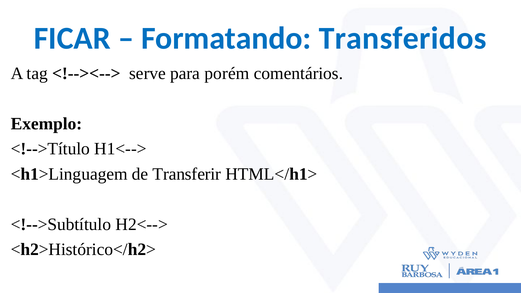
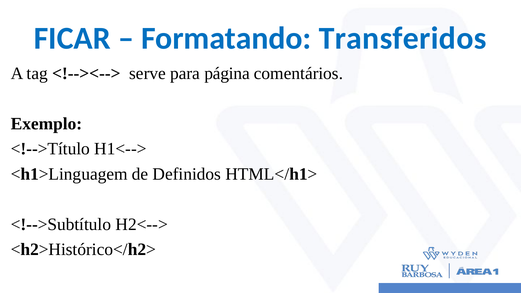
porém: porém -> página
Transferir: Transferir -> Definidos
